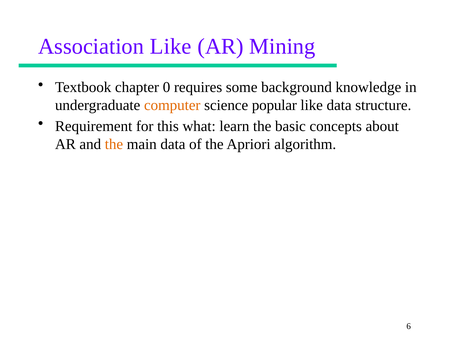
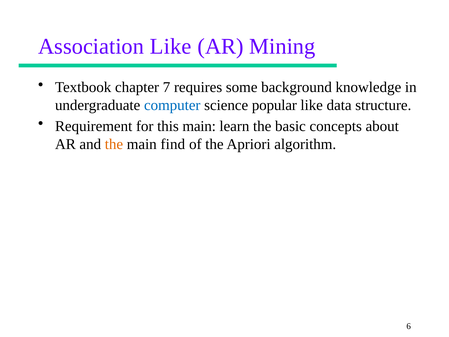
0: 0 -> 7
computer colour: orange -> blue
this what: what -> main
main data: data -> find
